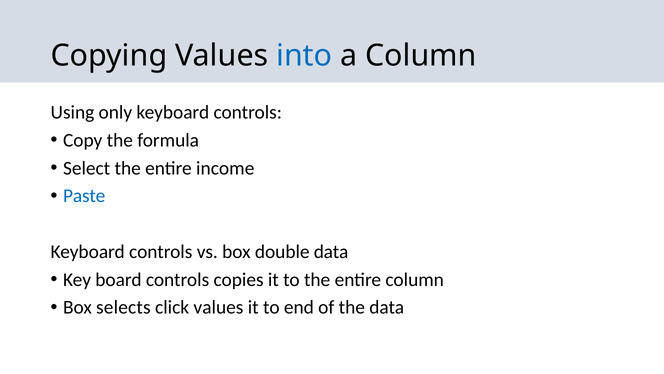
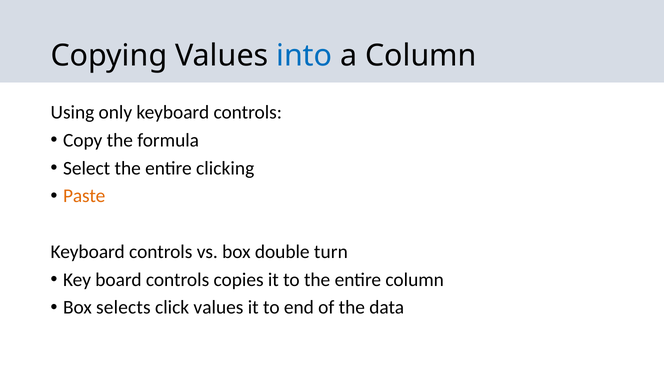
income: income -> clicking
Paste colour: blue -> orange
double data: data -> turn
